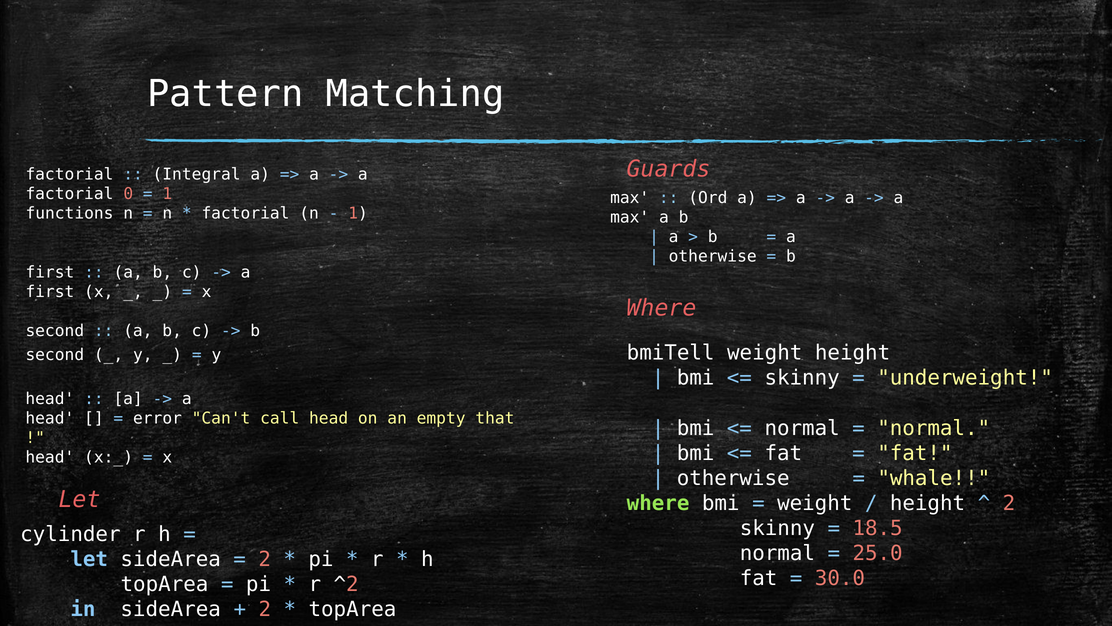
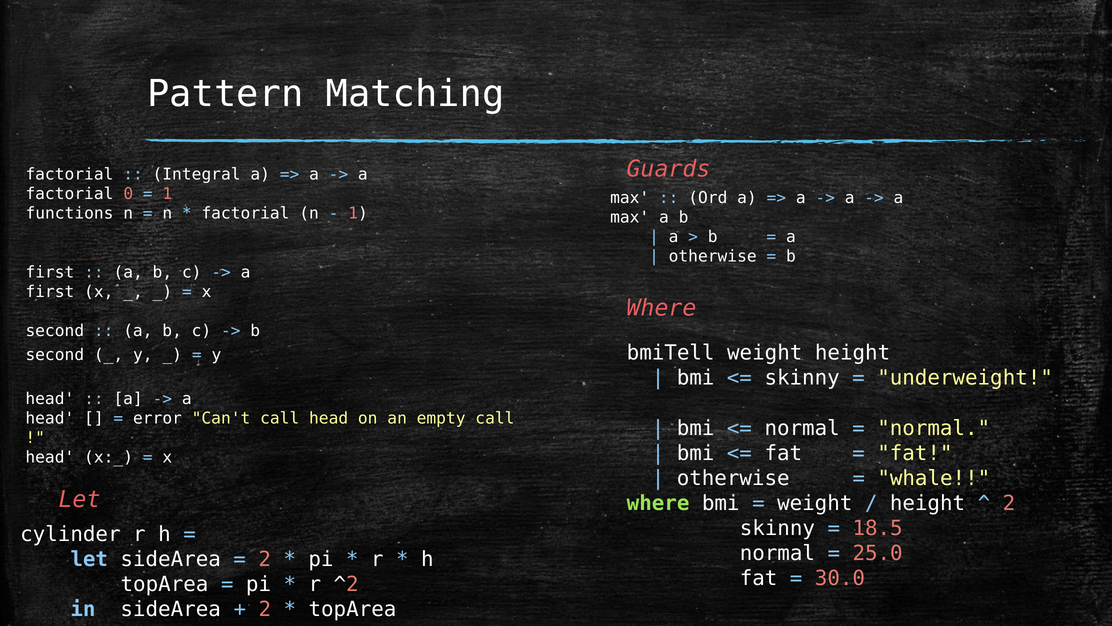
empty that: that -> call
